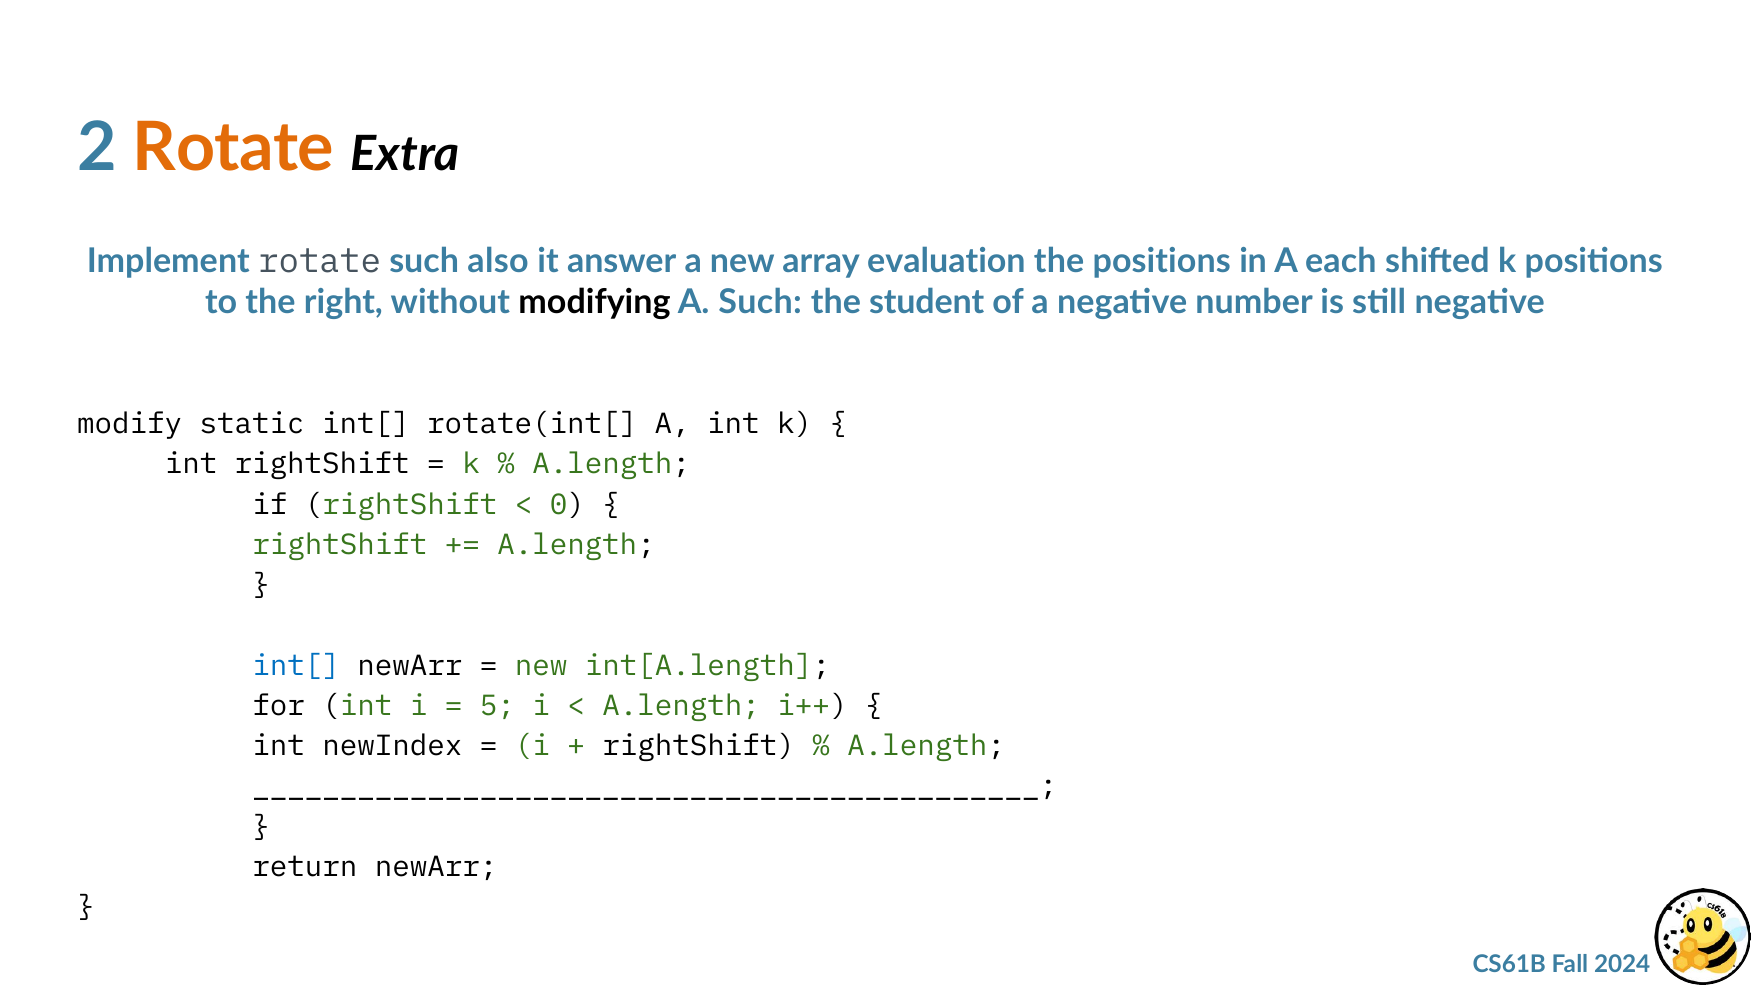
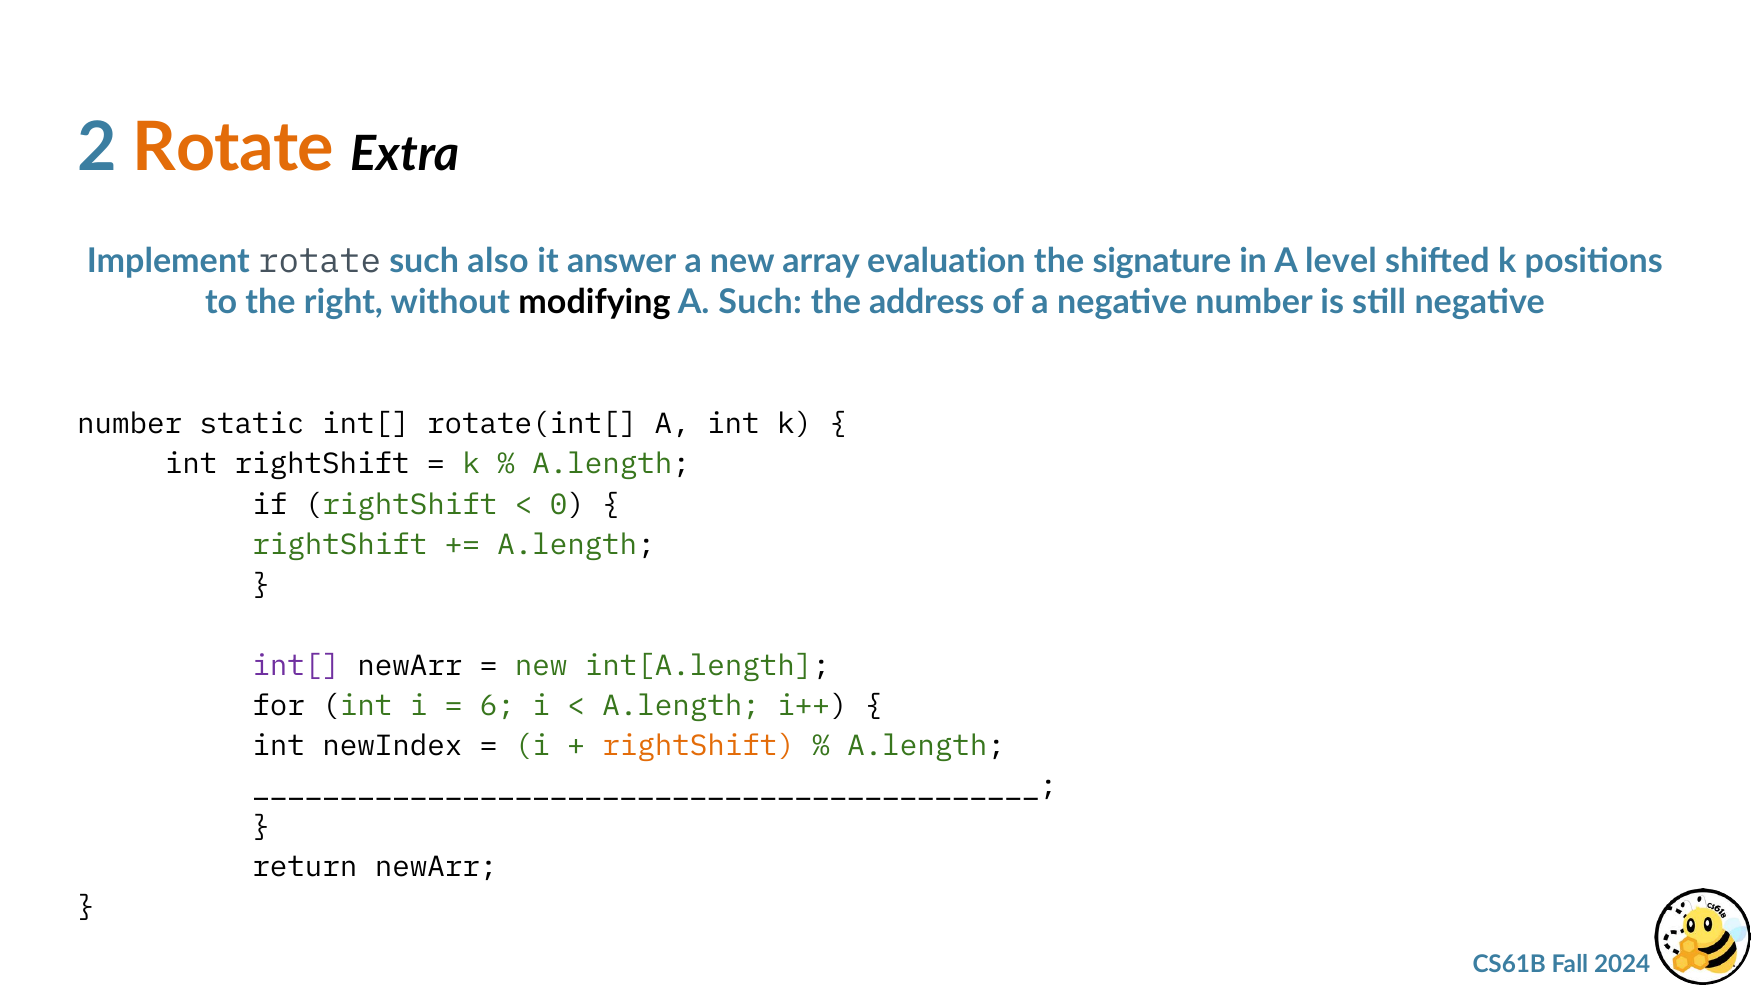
the positions: positions -> signature
each: each -> level
student: student -> address
modify at (130, 424): modify -> number
int[ at (296, 665) colour: blue -> purple
5: 5 -> 6
rightShift at (699, 746) colour: black -> orange
